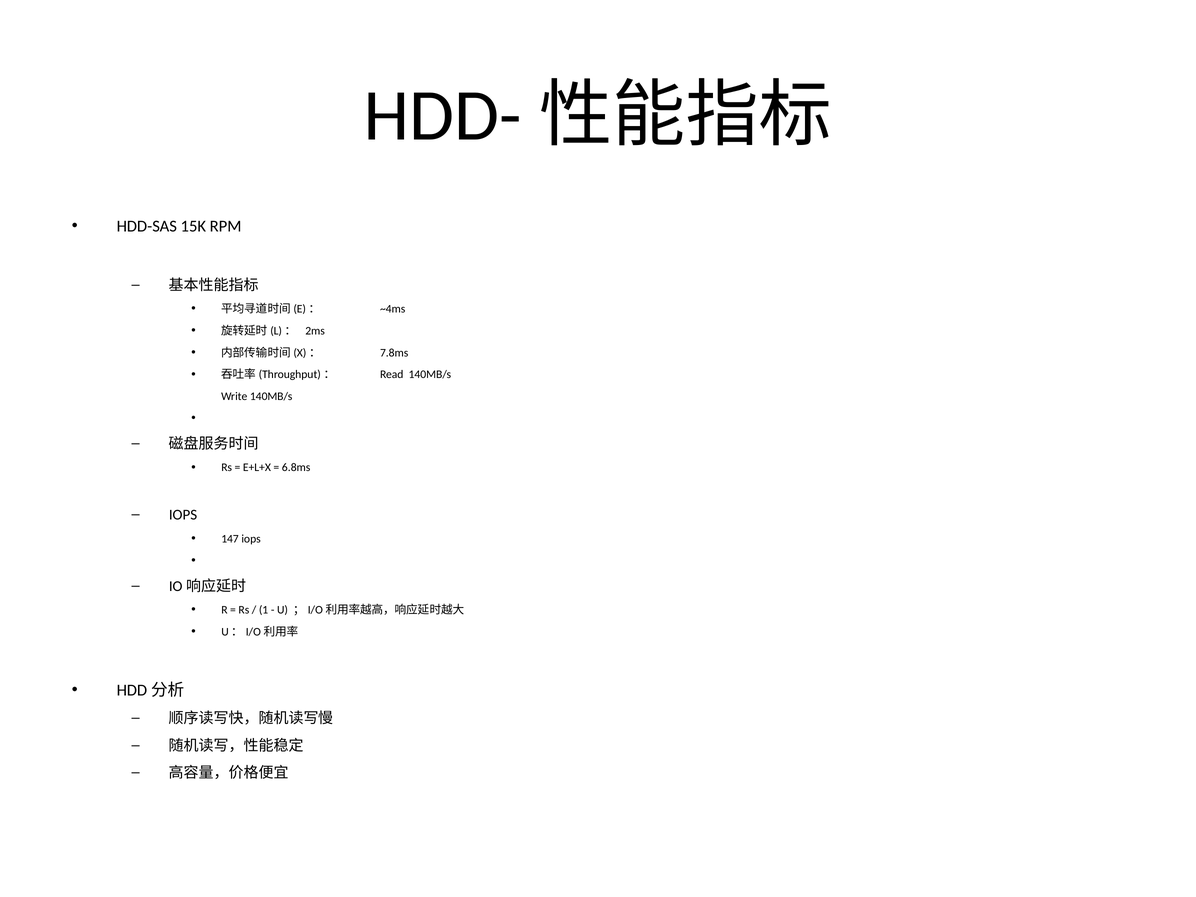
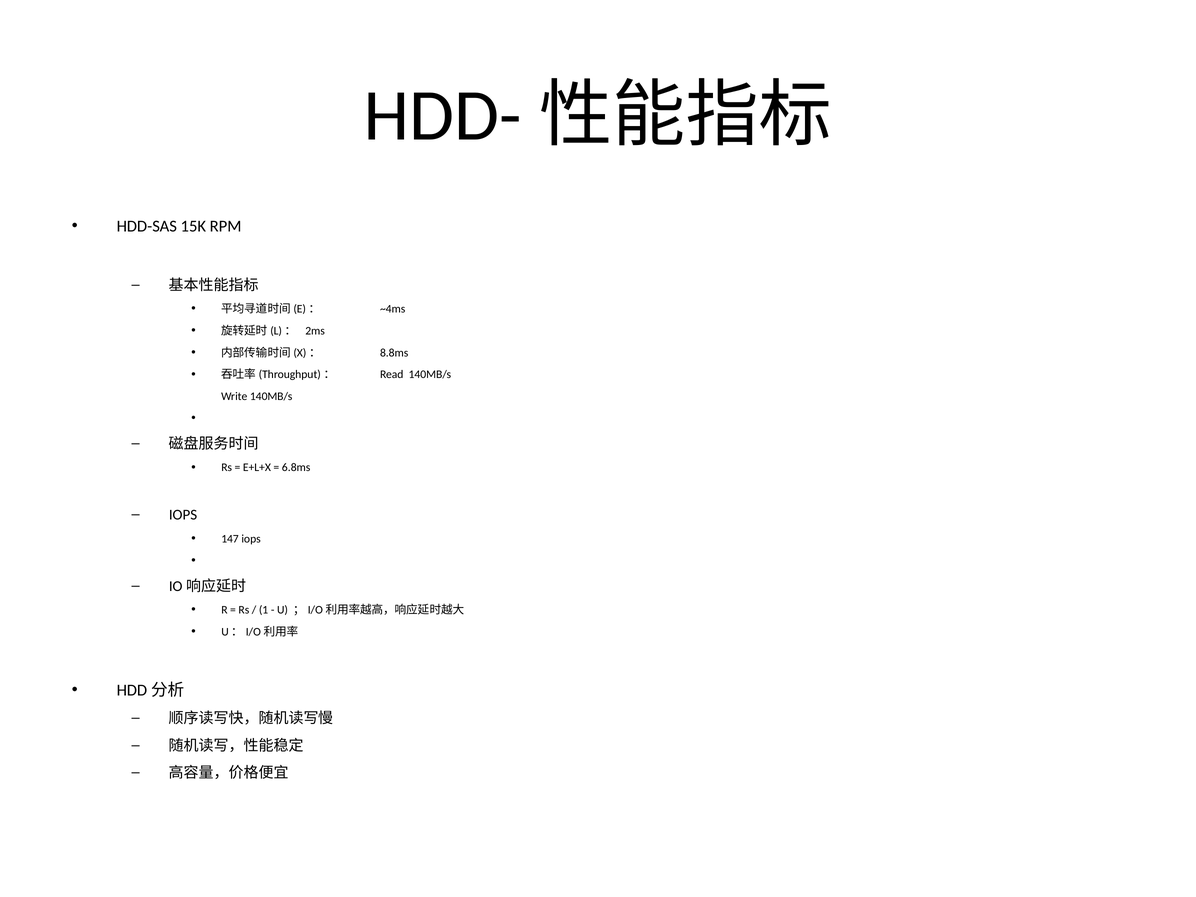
7.8ms: 7.8ms -> 8.8ms
